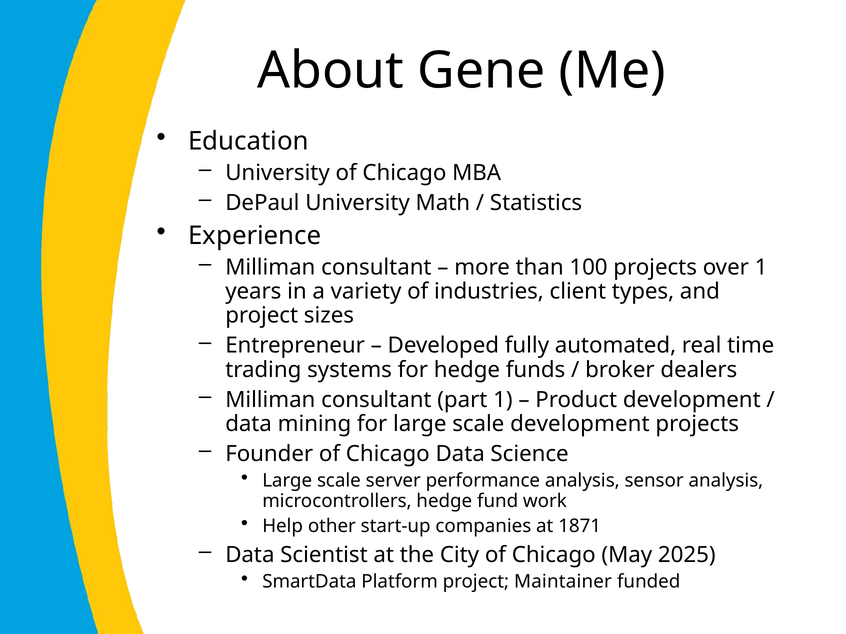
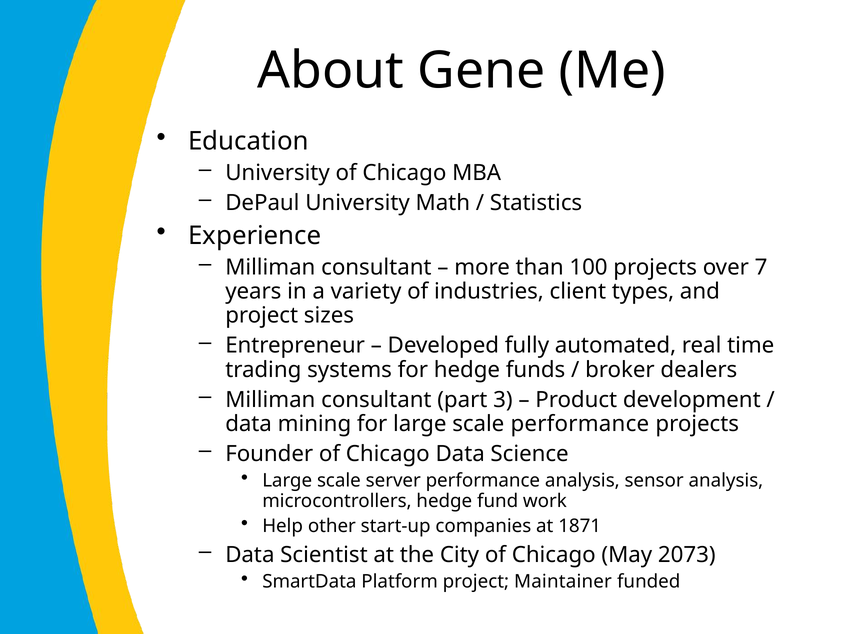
over 1: 1 -> 7
part 1: 1 -> 3
scale development: development -> performance
2025: 2025 -> 2073
